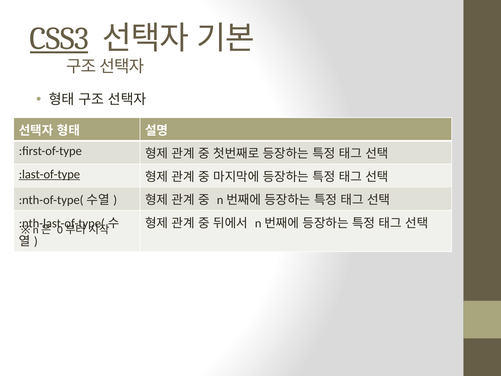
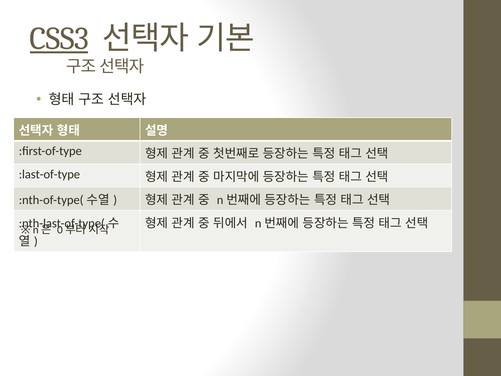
:last-of-type underline: present -> none
